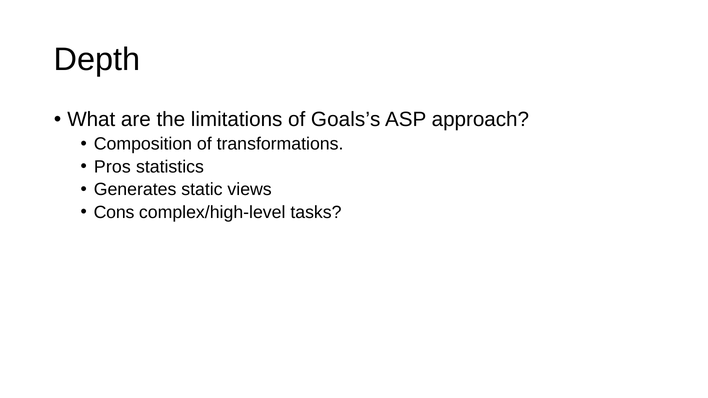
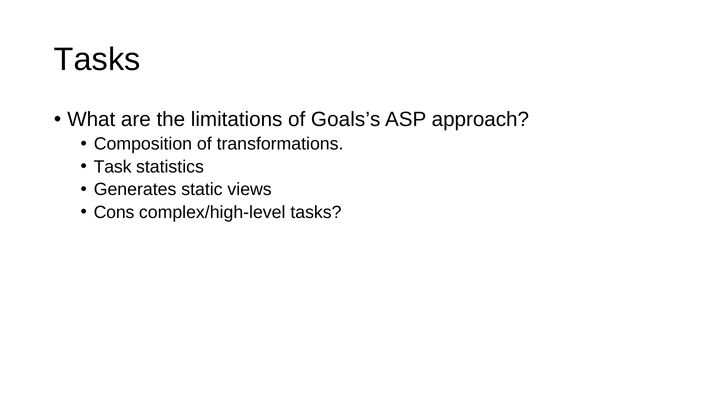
Depth at (97, 59): Depth -> Tasks
Pros: Pros -> Task
